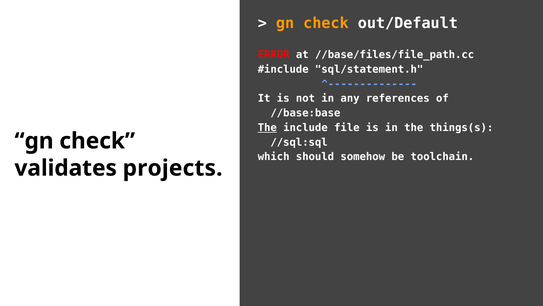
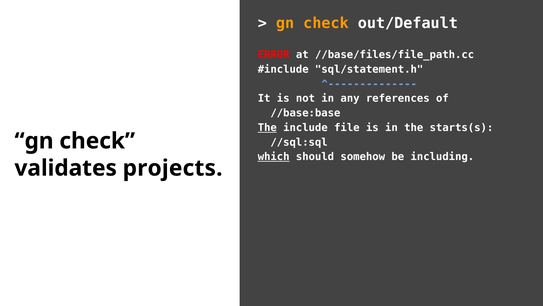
things(s: things(s -> starts(s
which underline: none -> present
toolchain: toolchain -> including
